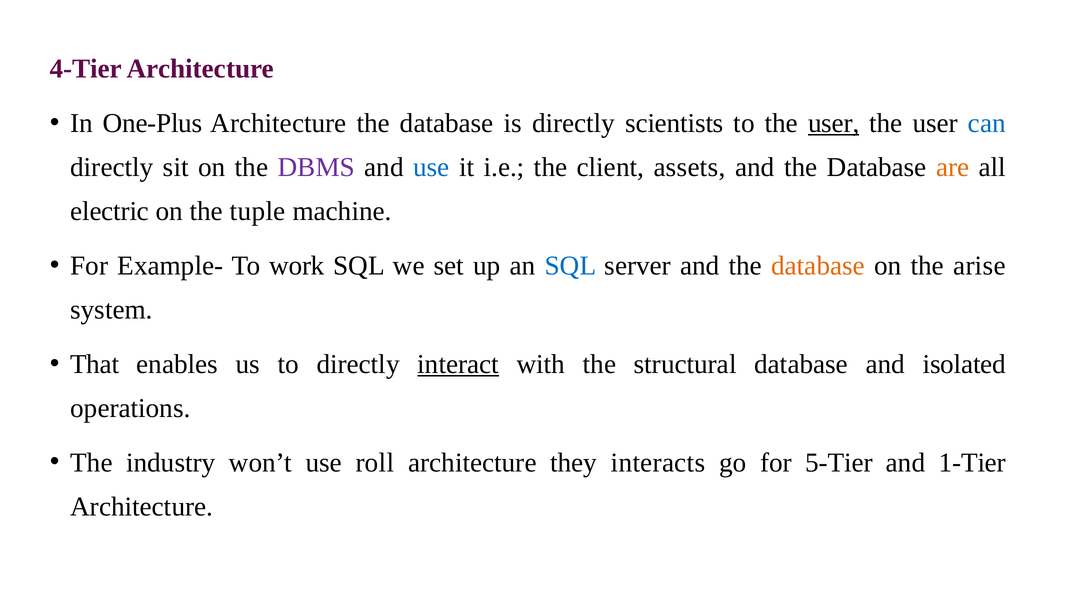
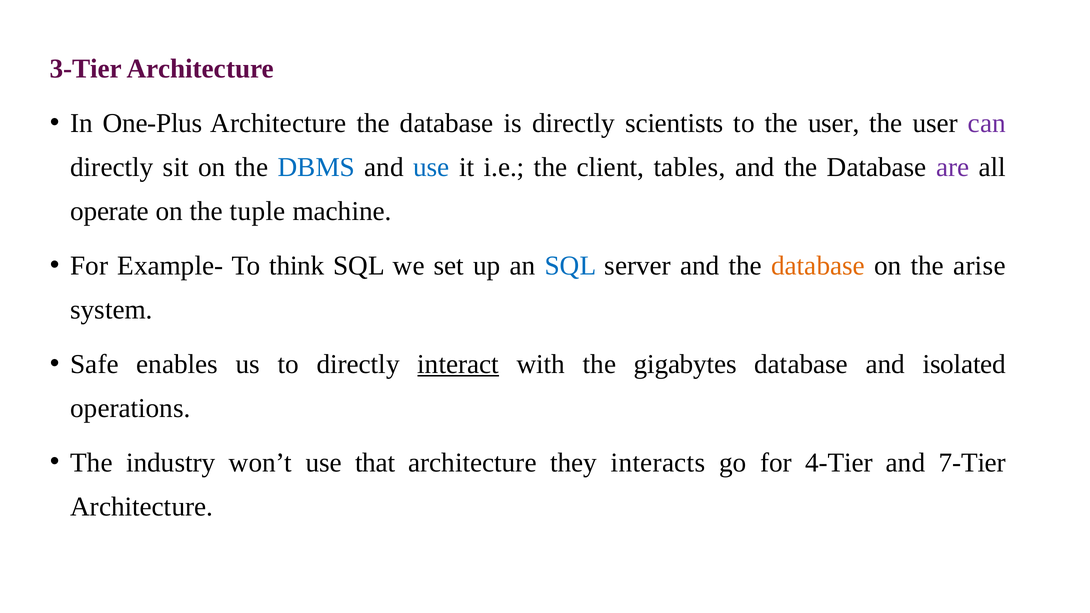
4-Tier: 4-Tier -> 3-Tier
user at (834, 123) underline: present -> none
can colour: blue -> purple
DBMS colour: purple -> blue
assets: assets -> tables
are colour: orange -> purple
electric: electric -> operate
work: work -> think
That: That -> Safe
structural: structural -> gigabytes
roll: roll -> that
5-Tier: 5-Tier -> 4-Tier
1-Tier: 1-Tier -> 7-Tier
